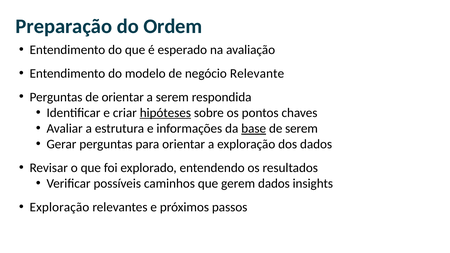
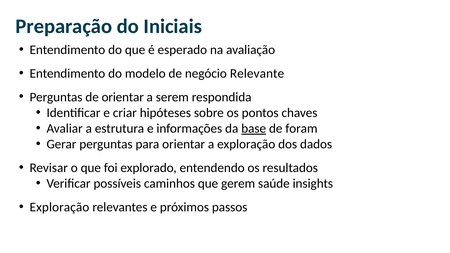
Ordem: Ordem -> Iniciais
hipóteses underline: present -> none
de serem: serem -> foram
gerem dados: dados -> saúde
